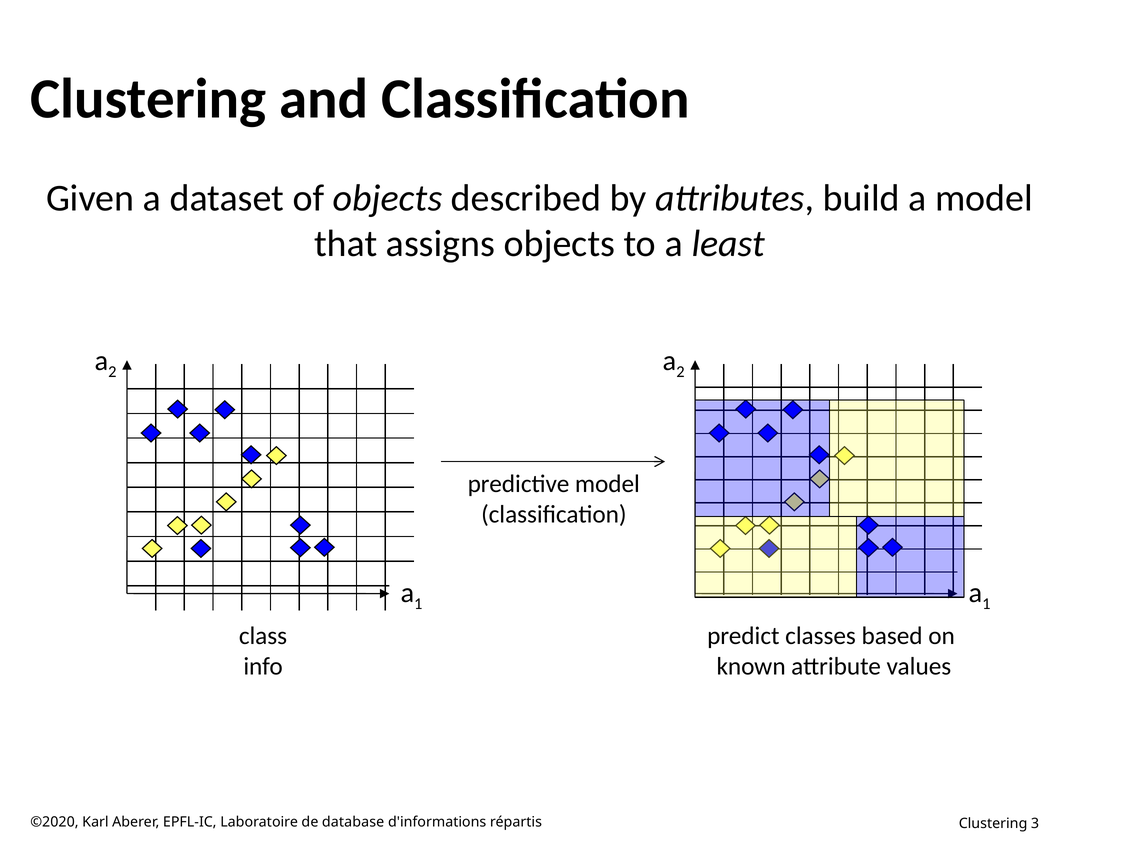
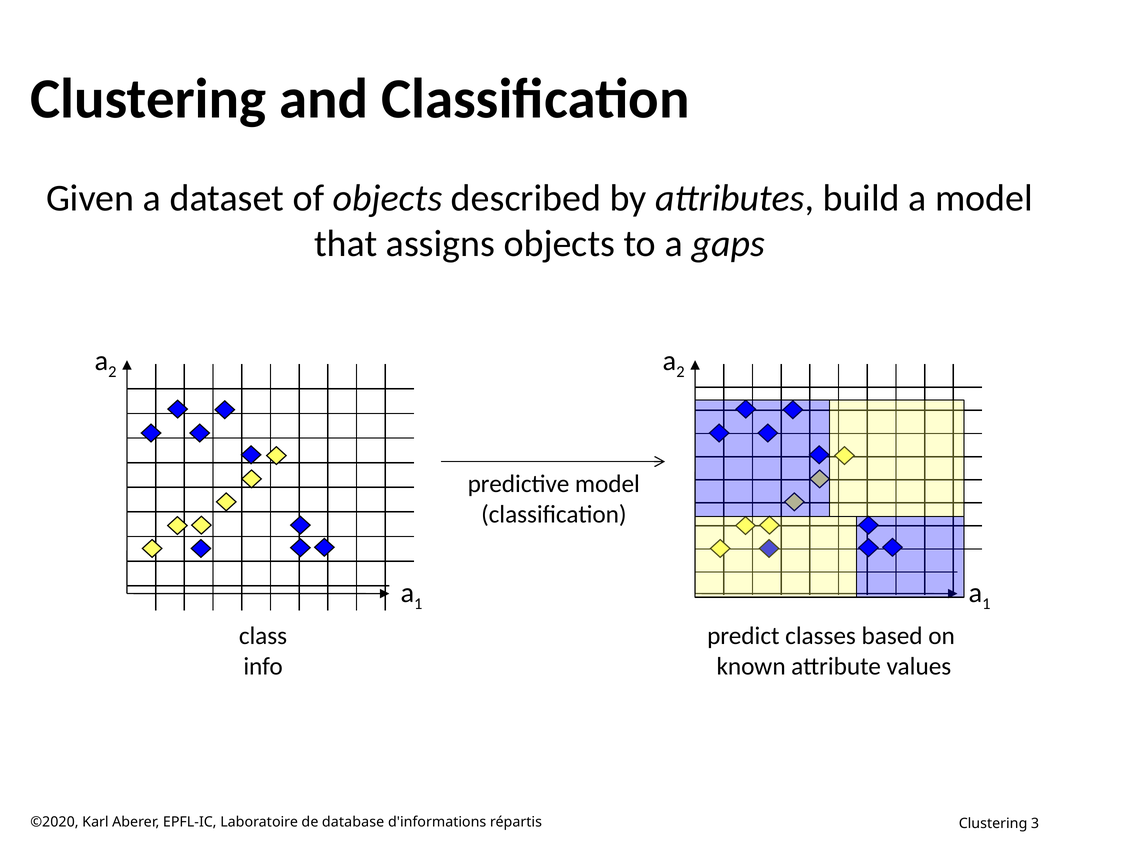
least: least -> gaps
